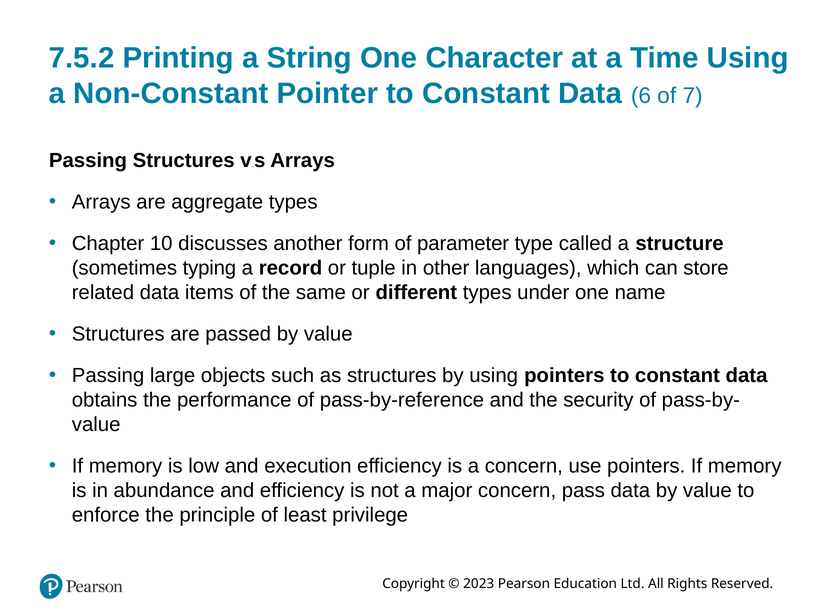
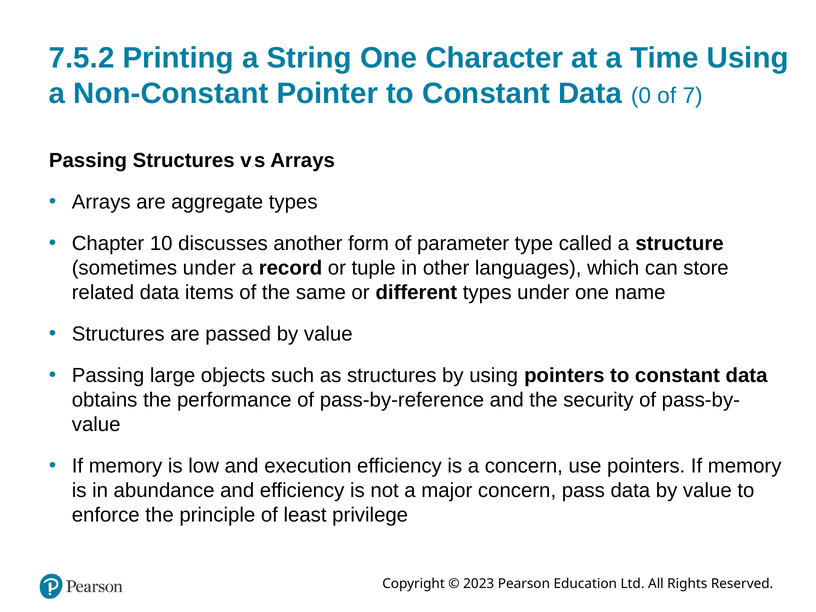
6: 6 -> 0
sometimes typing: typing -> under
